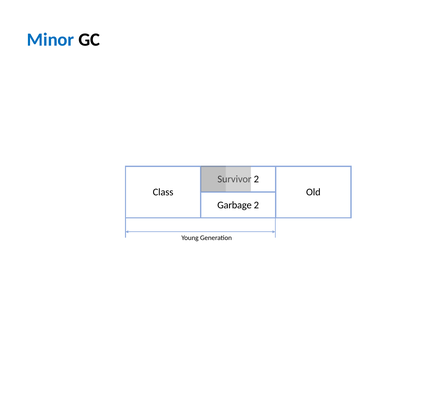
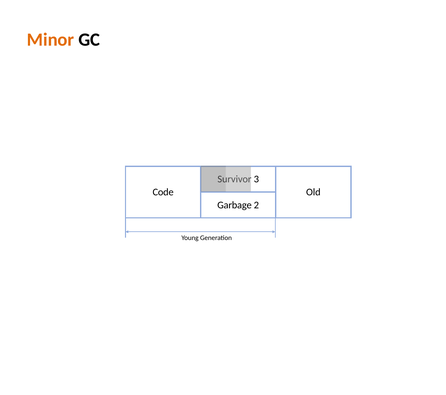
Minor colour: blue -> orange
2 at (256, 179): 2 -> 3
Class: Class -> Code
